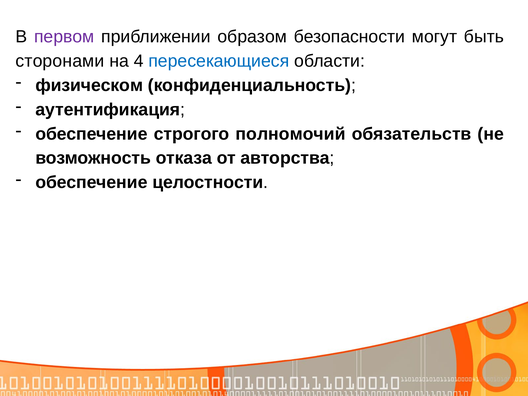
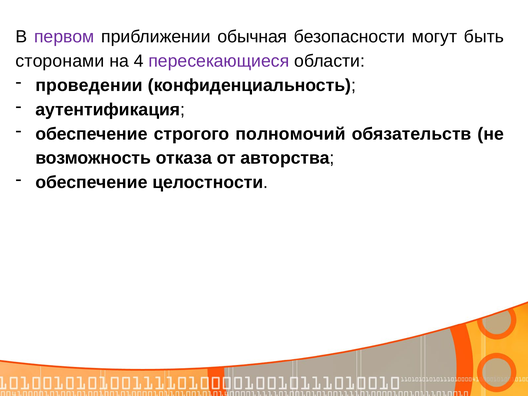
образом: образом -> обычная
пересекающиеся colour: blue -> purple
физическом: физическом -> проведении
